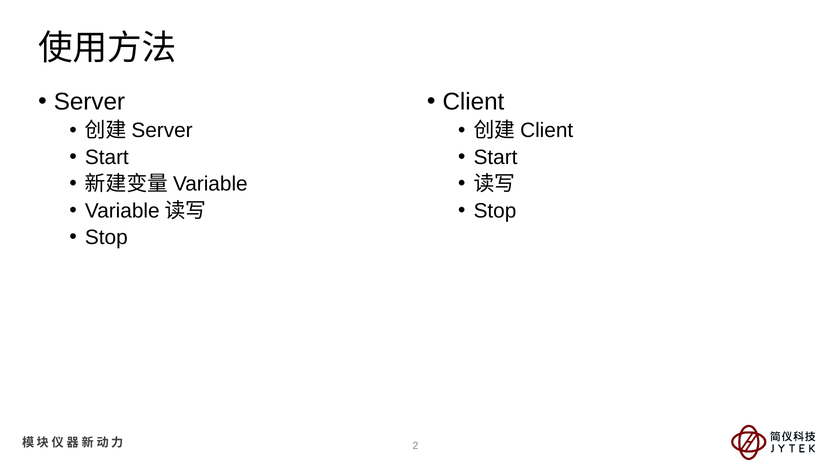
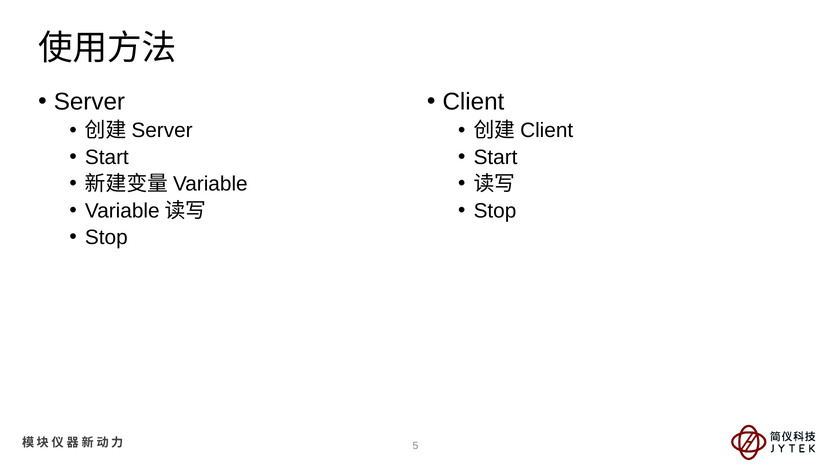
2: 2 -> 5
